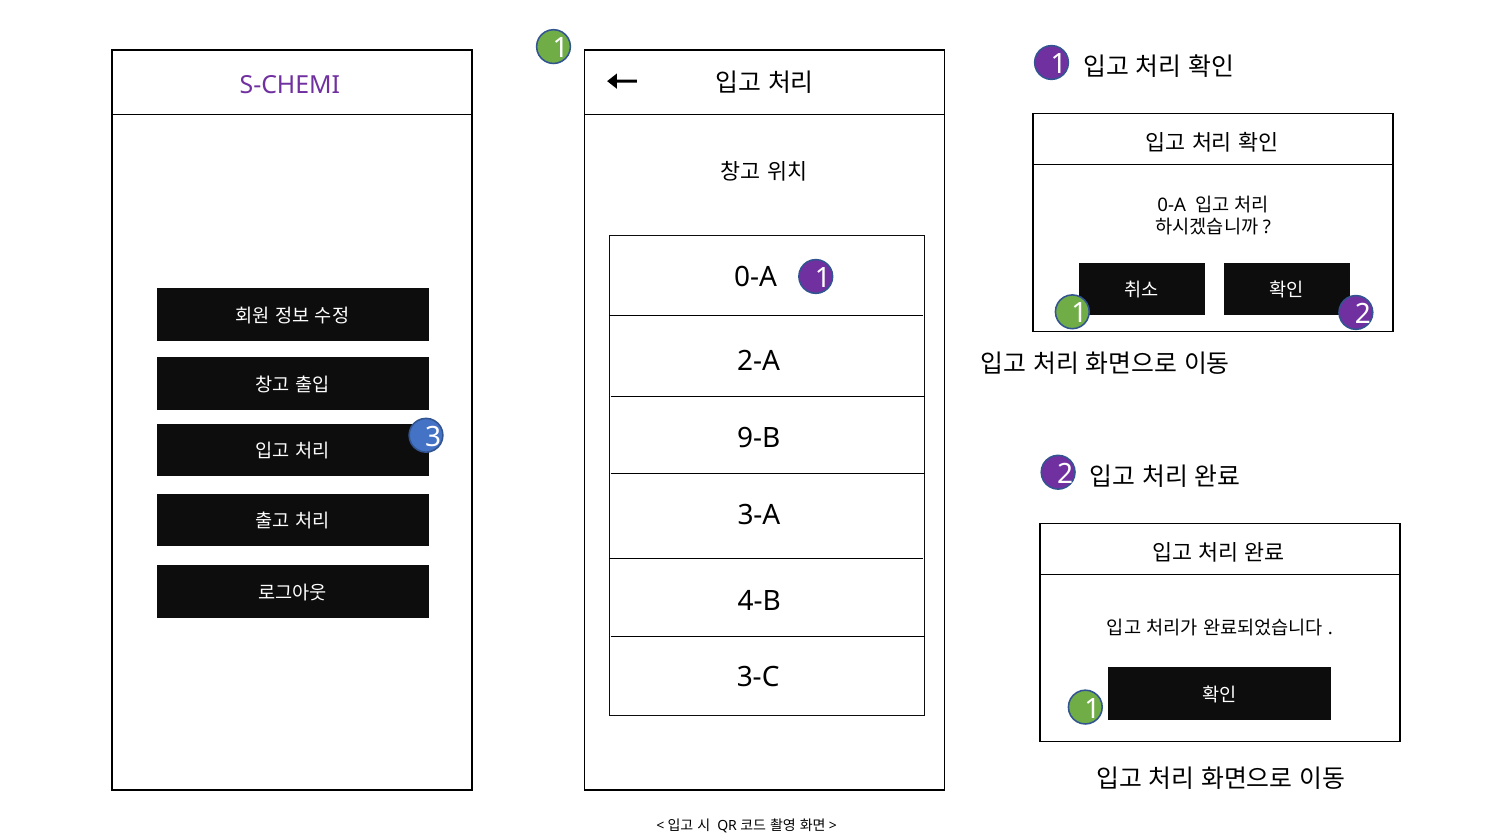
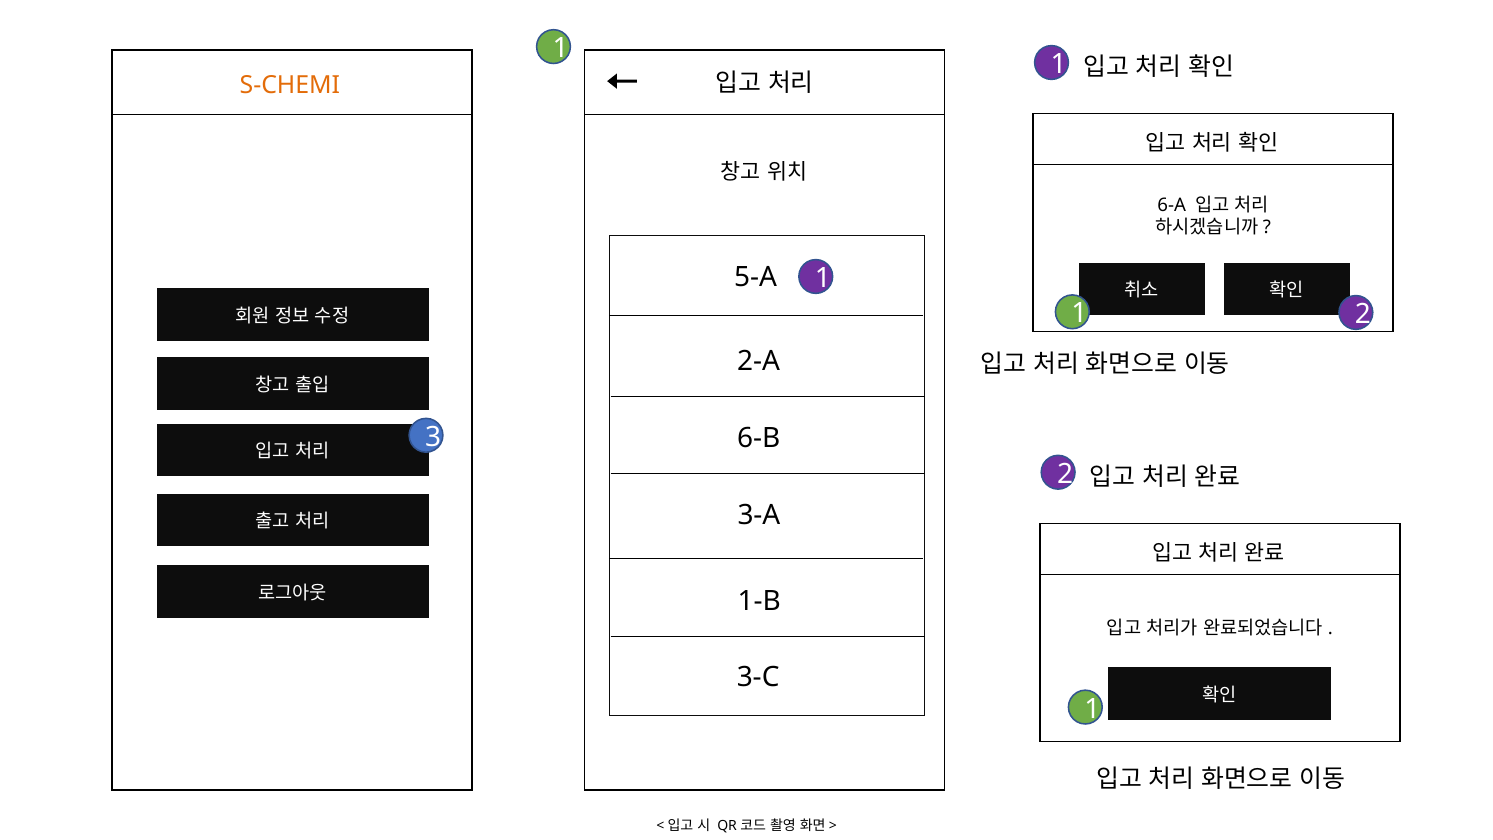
S-CHEMI colour: purple -> orange
0-A at (1172, 205): 0-A -> 6-A
0-A at (756, 277): 0-A -> 5-A
9-B: 9-B -> 6-B
4-B: 4-B -> 1-B
